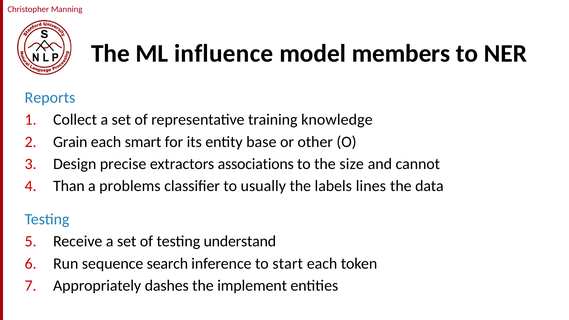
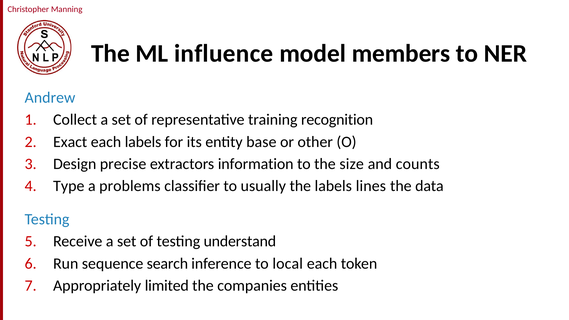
Reports: Reports -> Andrew
knowledge: knowledge -> recognition
Grain: Grain -> Exact
each smart: smart -> labels
associations: associations -> information
cannot: cannot -> counts
Than: Than -> Type
start: start -> local
dashes: dashes -> limited
implement: implement -> companies
